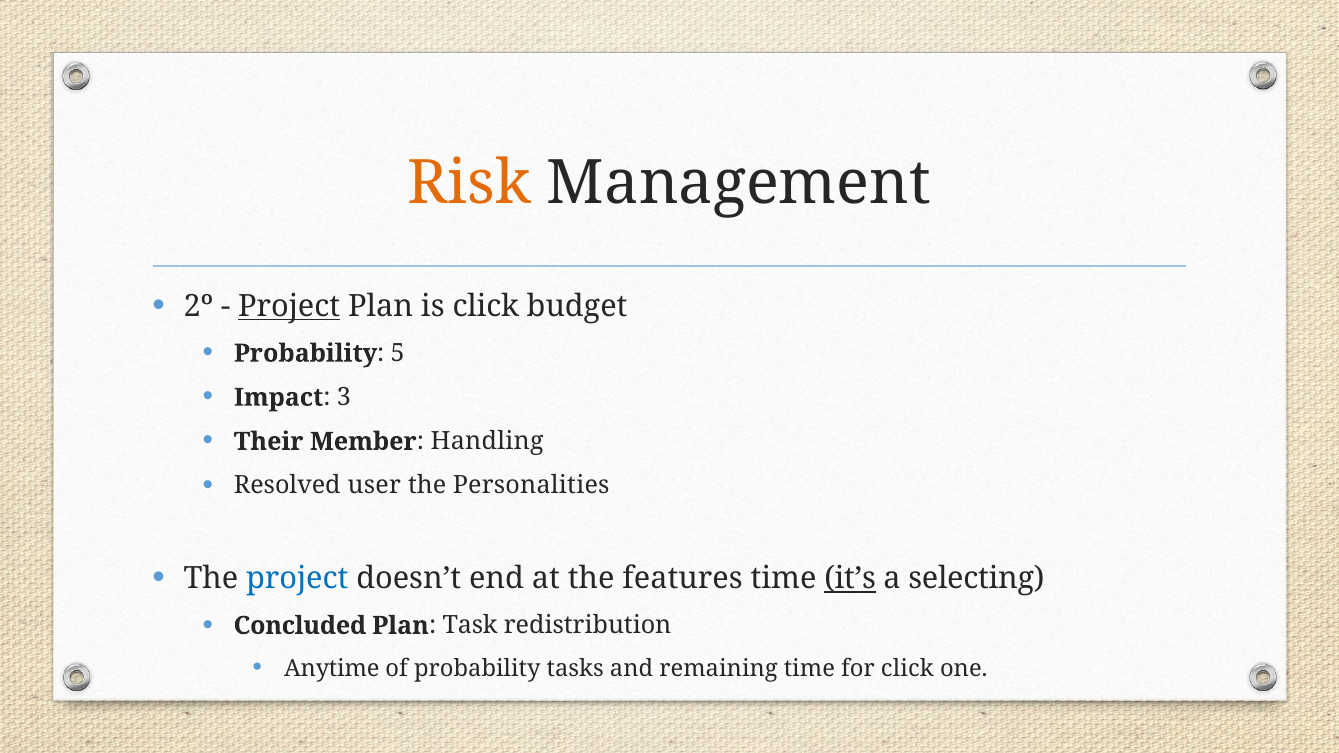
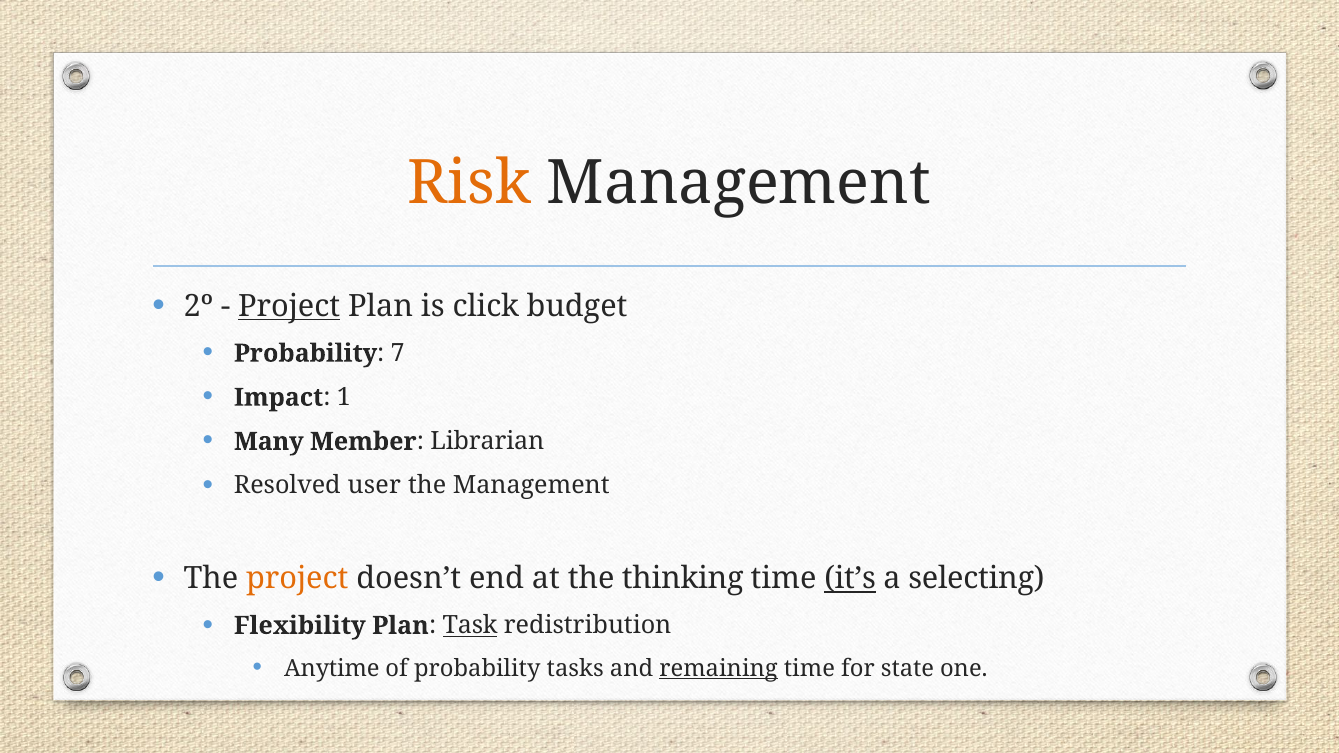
5: 5 -> 7
3: 3 -> 1
Their: Their -> Many
Handling: Handling -> Librarian
the Personalities: Personalities -> Management
project at (297, 579) colour: blue -> orange
features: features -> thinking
Concluded: Concluded -> Flexibility
Task underline: none -> present
remaining underline: none -> present
for click: click -> state
